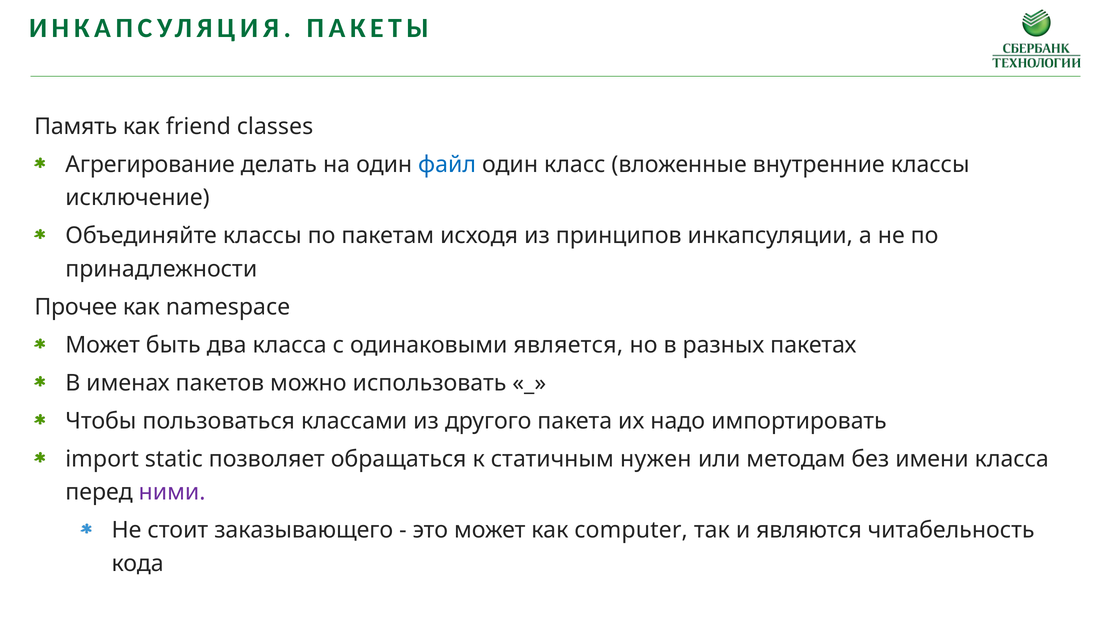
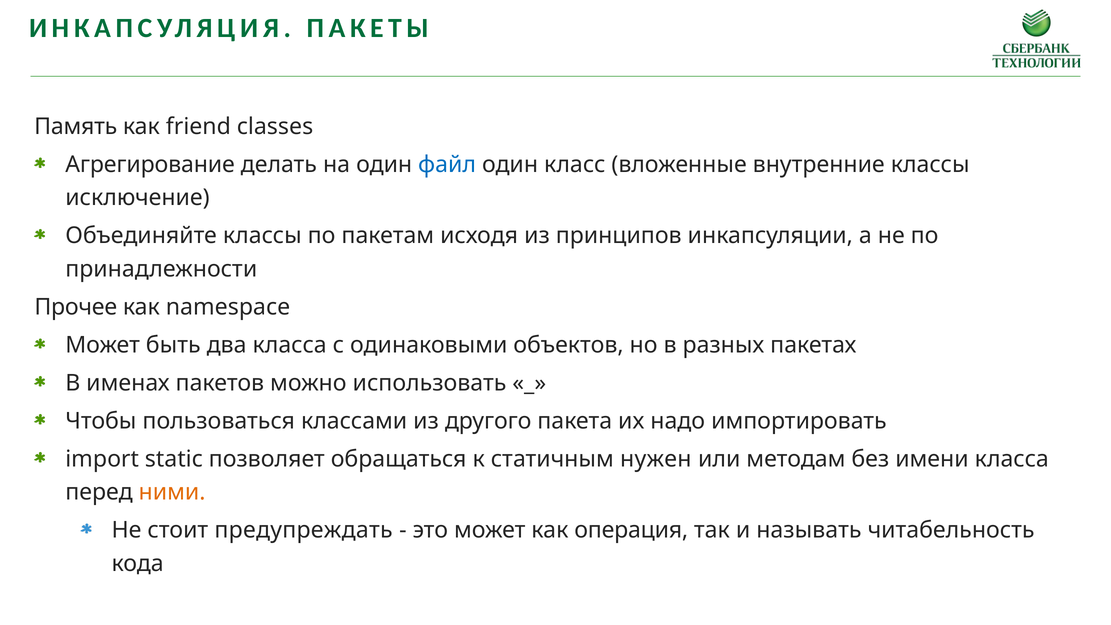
является: является -> объектов
ними colour: purple -> orange
заказывающего: заказывающего -> предупреждать
computer: computer -> операция
являются: являются -> называть
